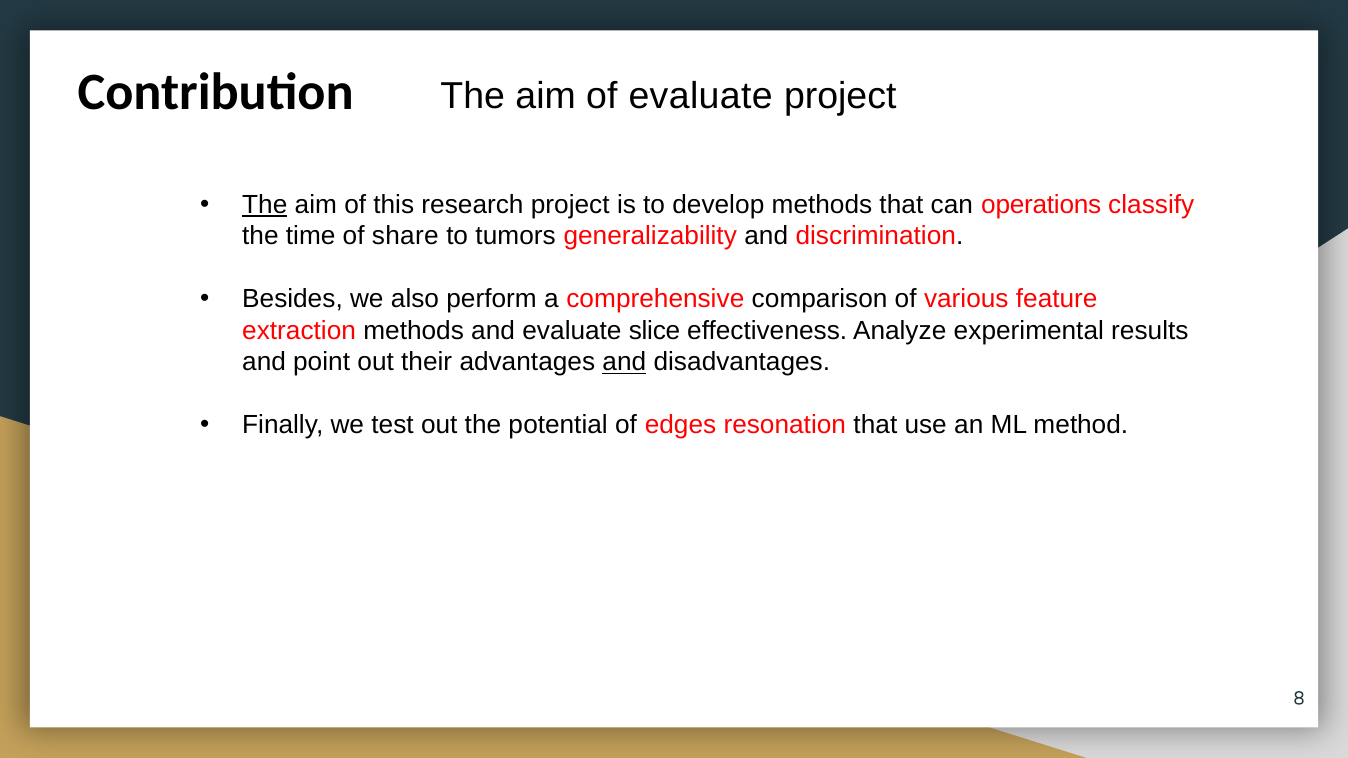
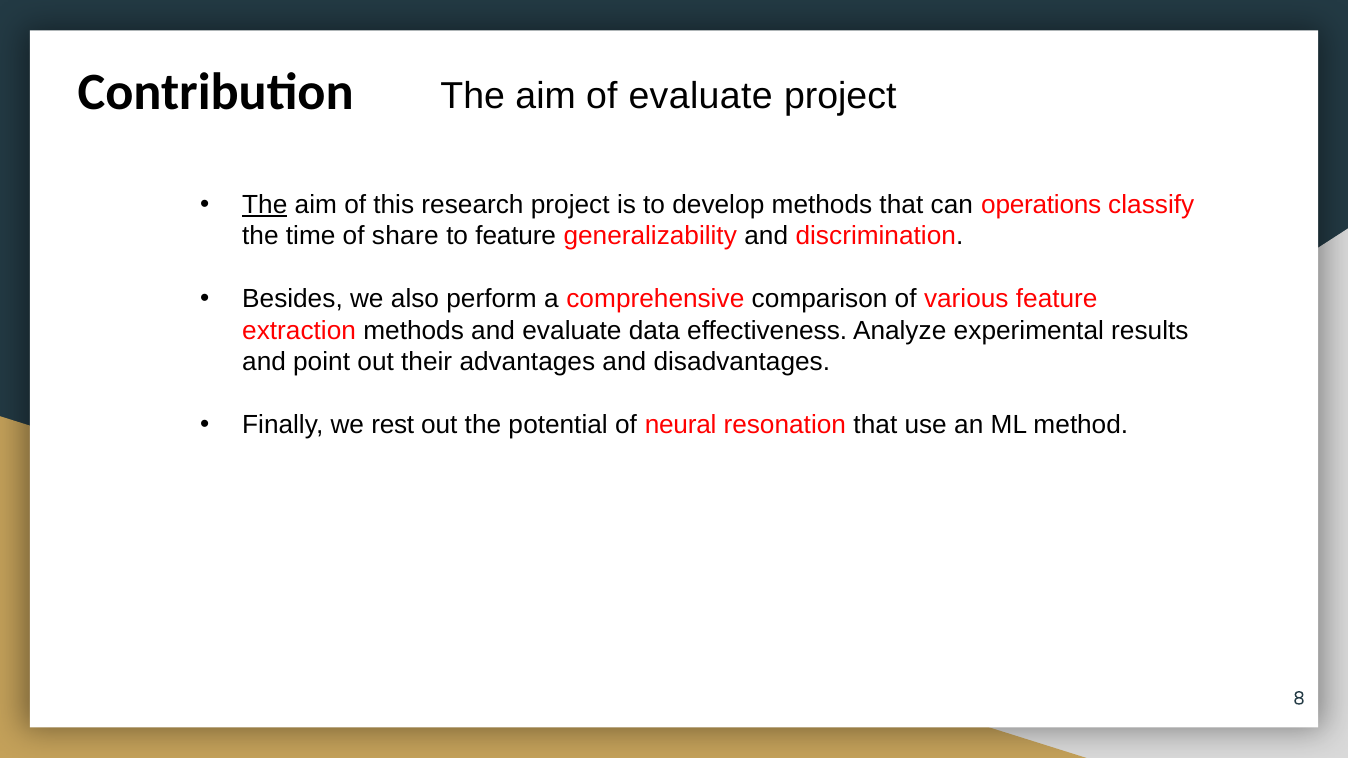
to tumors: tumors -> feature
slice: slice -> data
and at (624, 362) underline: present -> none
test: test -> rest
edges: edges -> neural
